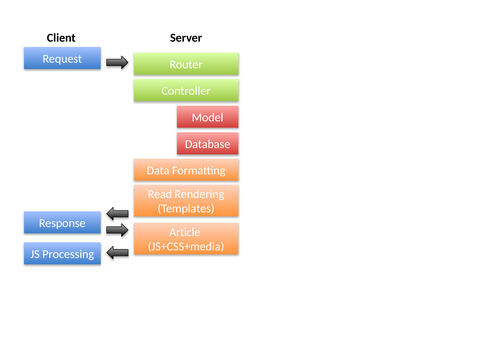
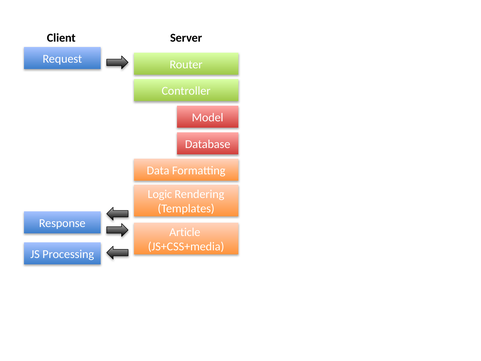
Read: Read -> Logic
